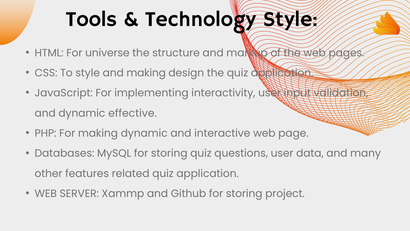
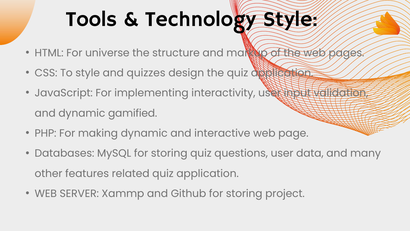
and making: making -> quizzes
effective: effective -> gamified
